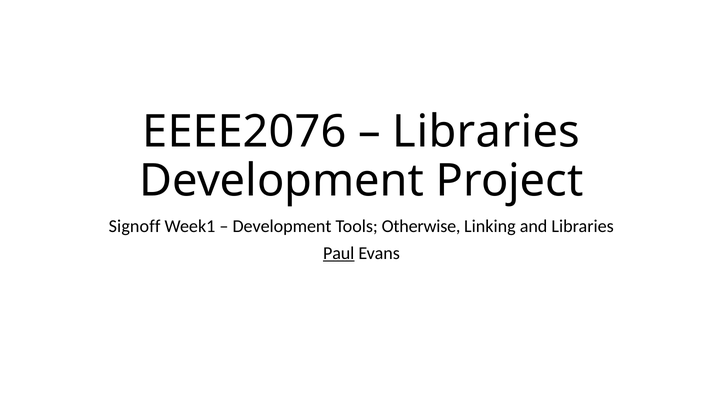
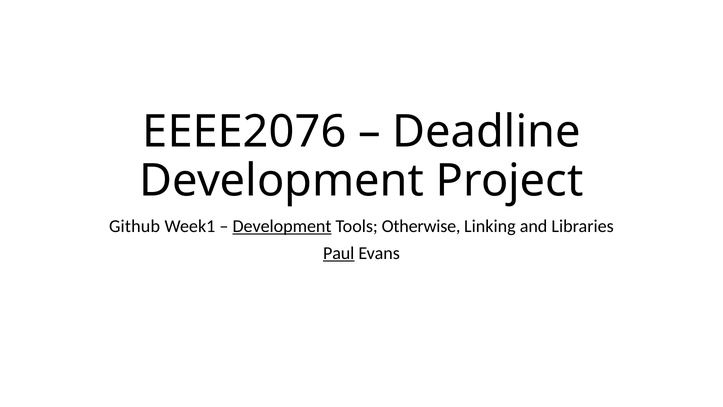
Libraries at (486, 132): Libraries -> Deadline
Signoff: Signoff -> Github
Development at (282, 226) underline: none -> present
